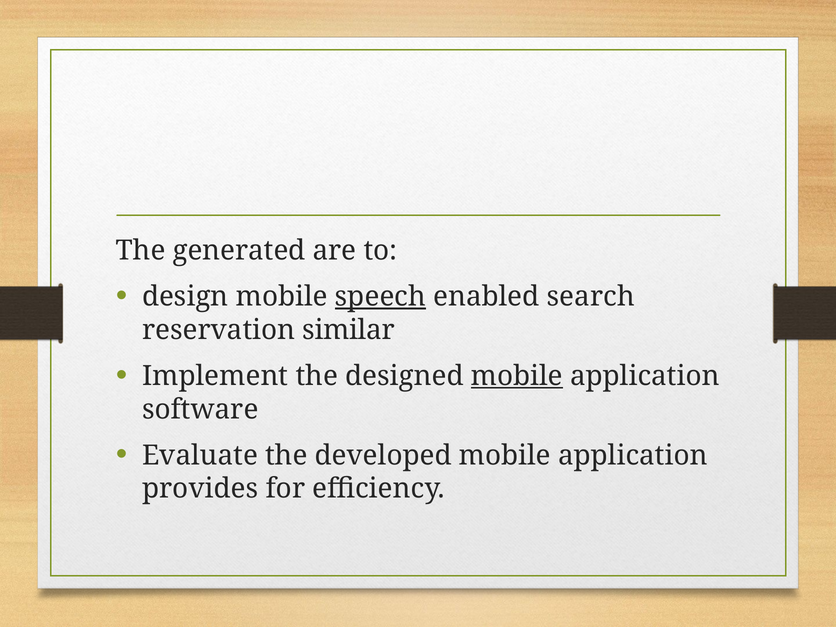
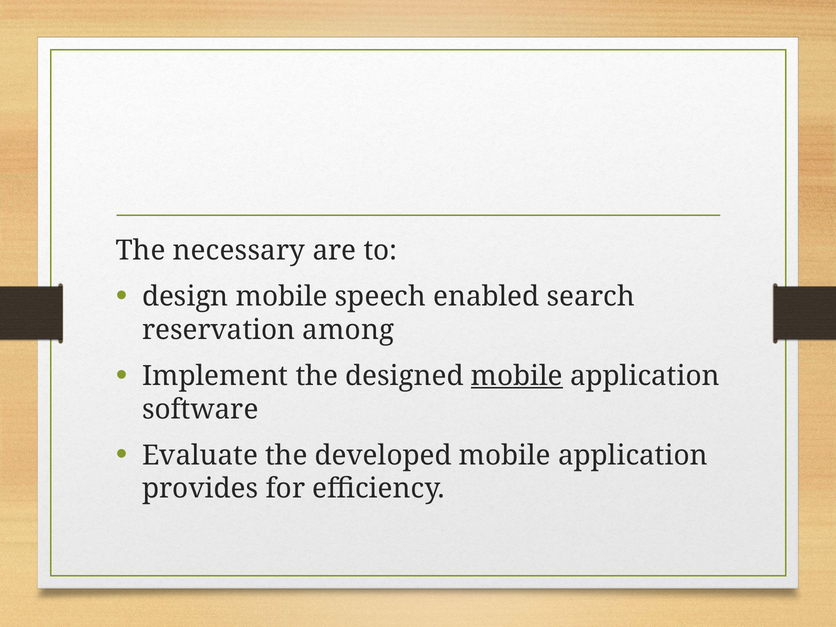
generated: generated -> necessary
speech underline: present -> none
similar: similar -> among
